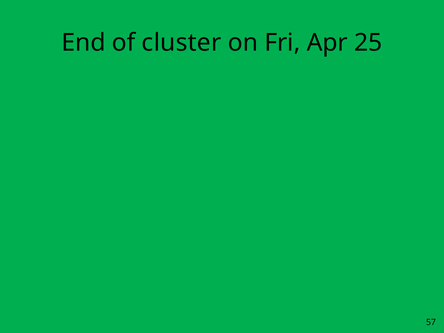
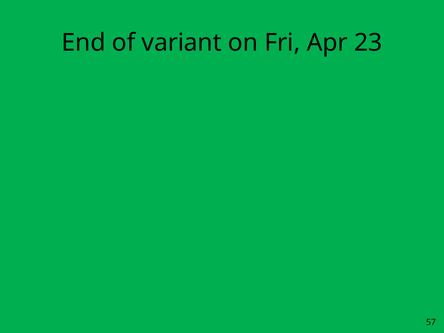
cluster: cluster -> variant
25: 25 -> 23
